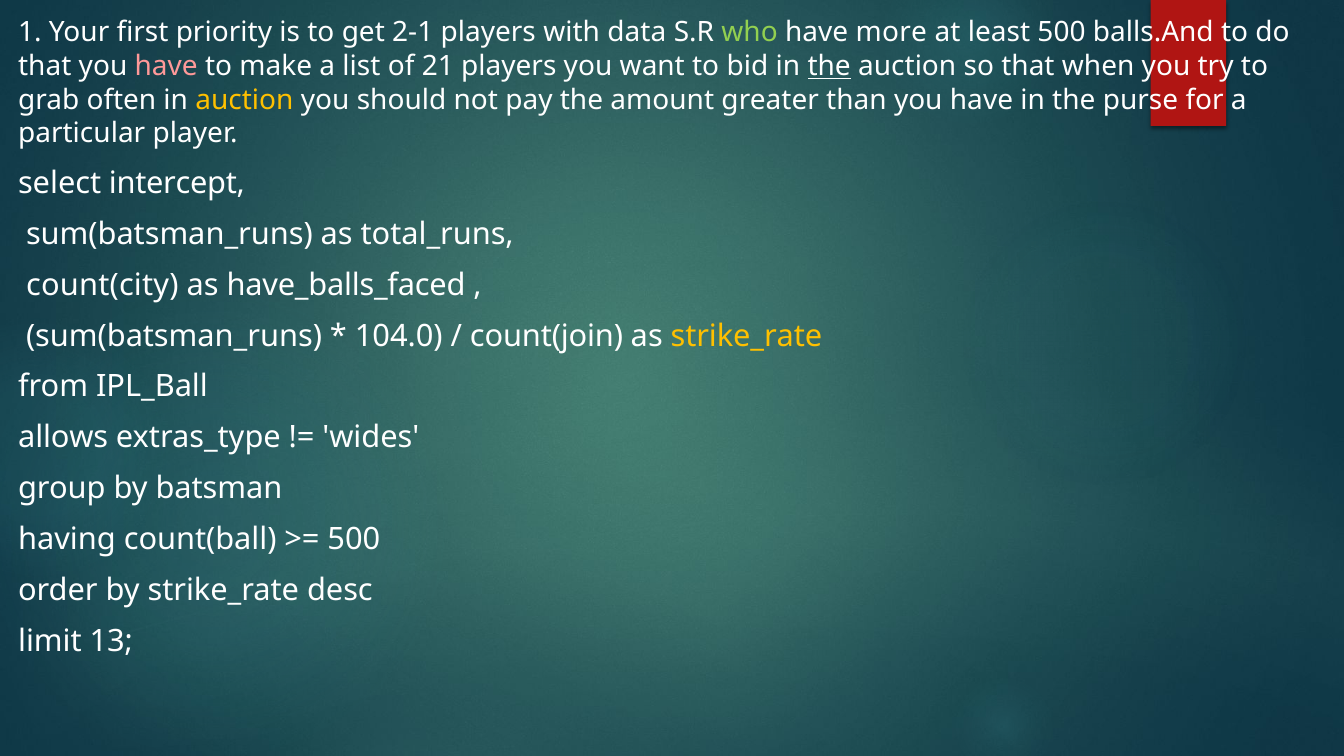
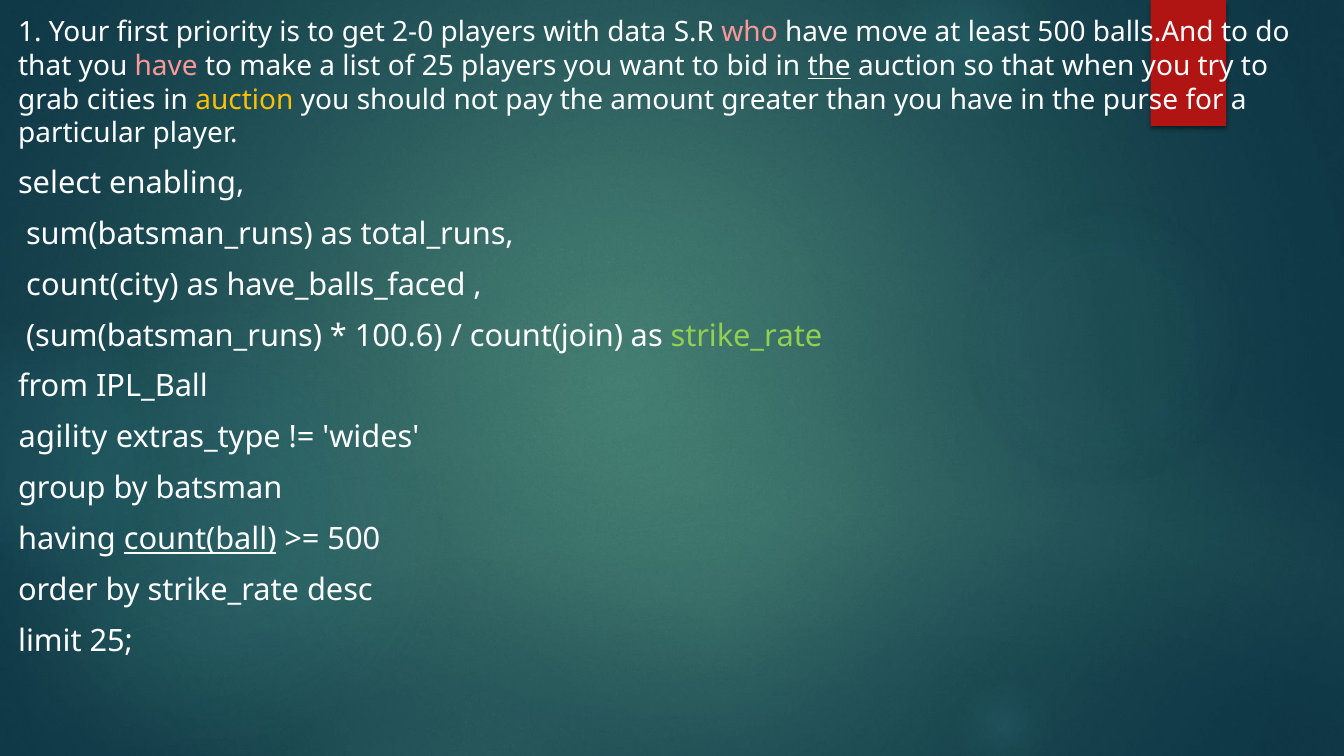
2-1: 2-1 -> 2-0
who colour: light green -> pink
more: more -> move
of 21: 21 -> 25
often: often -> cities
intercept: intercept -> enabling
104.0: 104.0 -> 100.6
strike_rate at (746, 336) colour: yellow -> light green
allows: allows -> agility
count(ball underline: none -> present
limit 13: 13 -> 25
